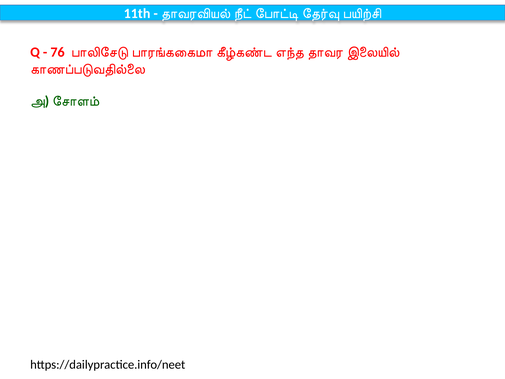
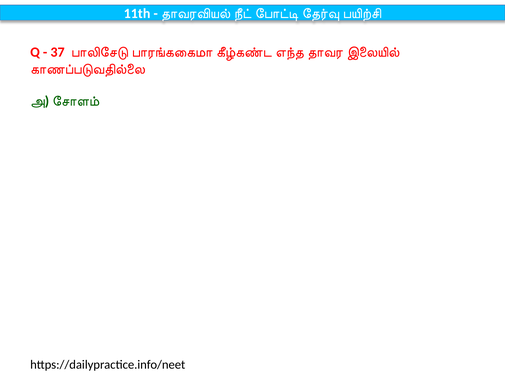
76: 76 -> 37
